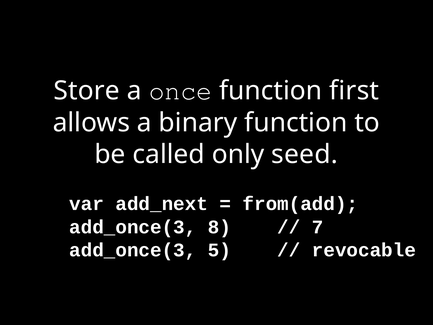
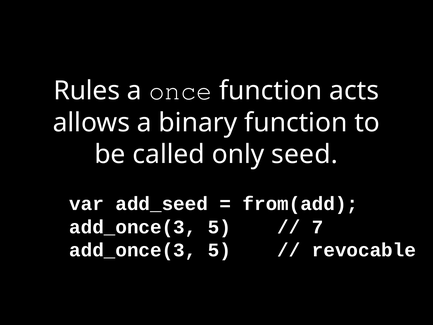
Store: Store -> Rules
first: first -> acts
add_next: add_next -> add_seed
8 at (219, 227): 8 -> 5
